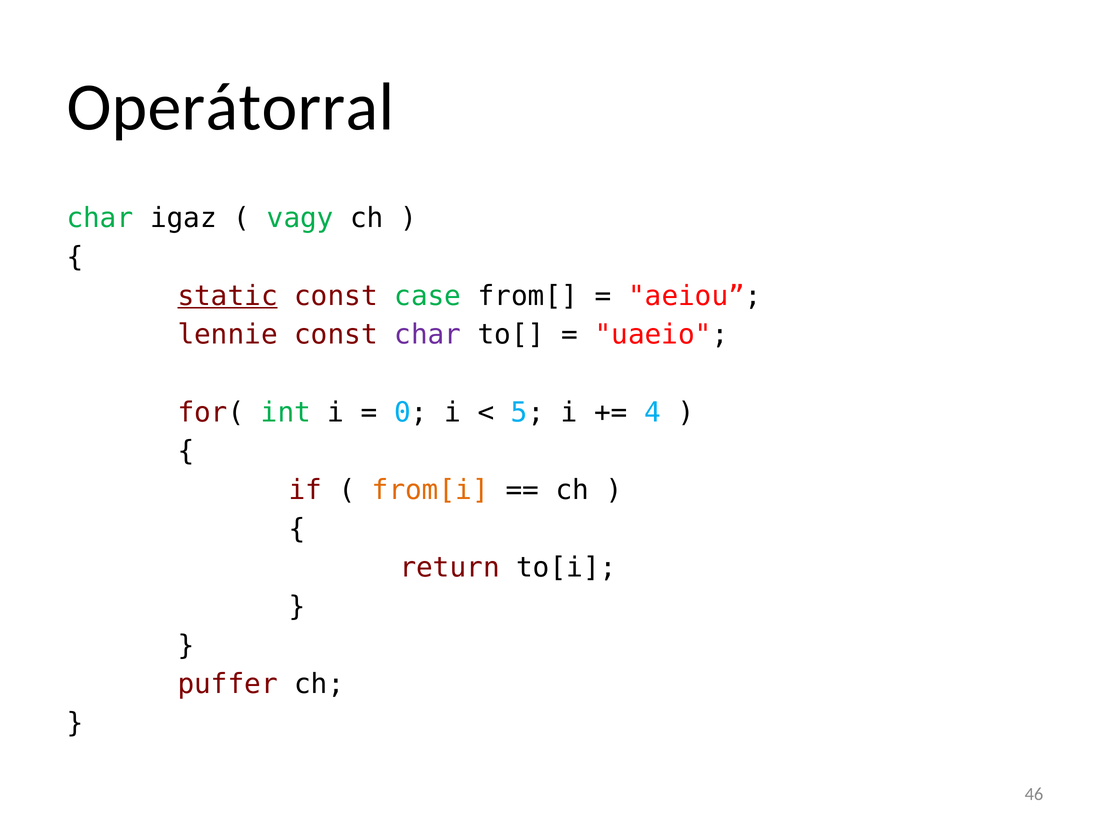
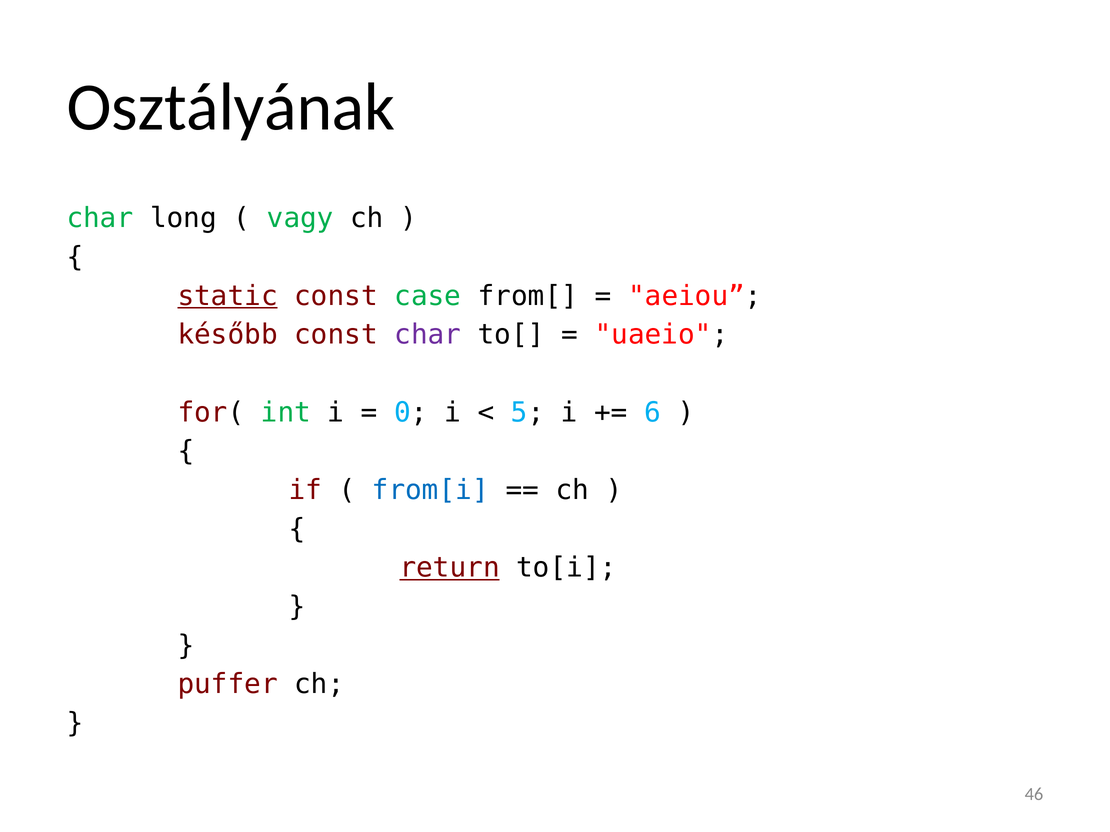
Operátorral: Operátorral -> Osztályának
igaz: igaz -> long
lennie: lennie -> később
4: 4 -> 6
from[i colour: orange -> blue
return underline: none -> present
